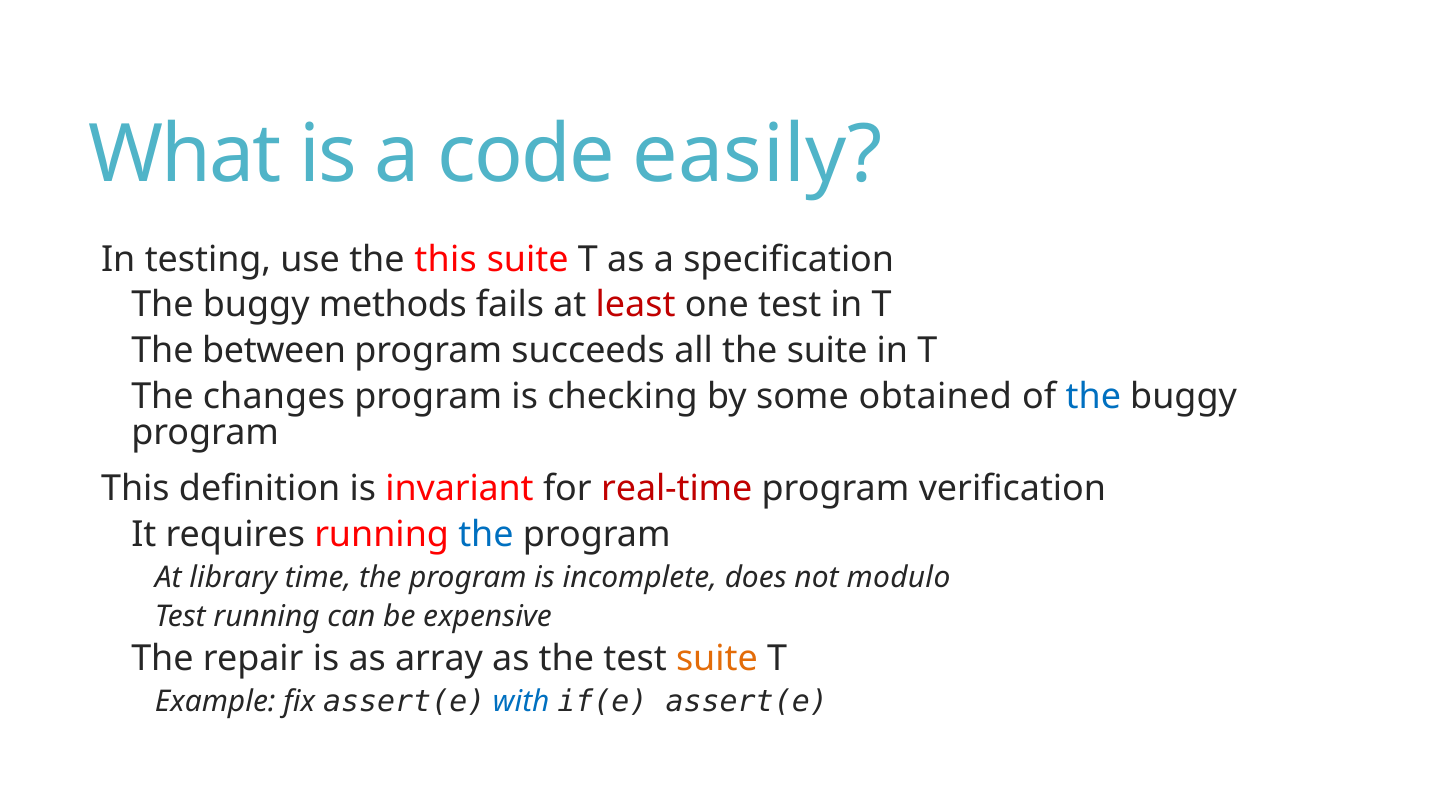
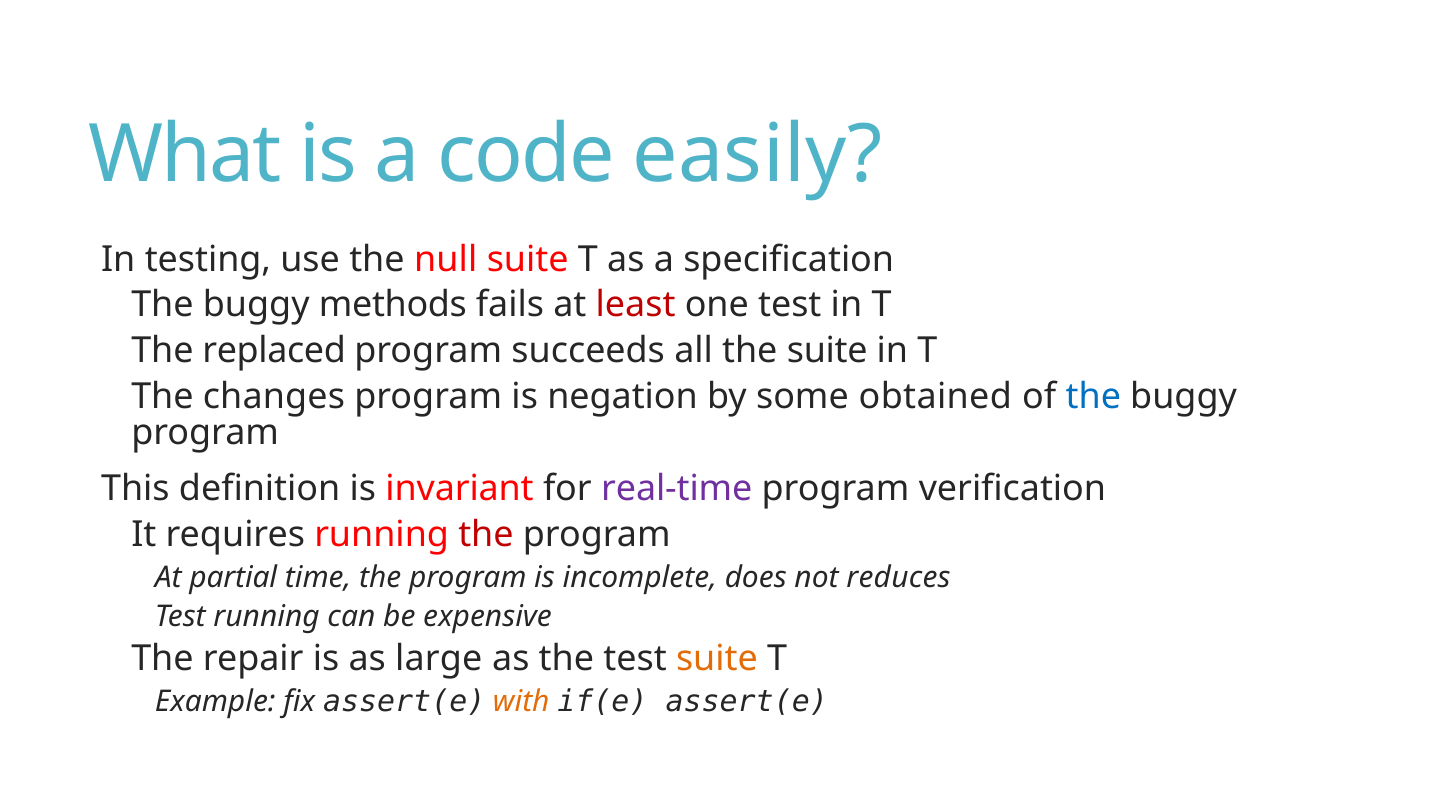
the this: this -> null
between: between -> replaced
checking: checking -> negation
real-time colour: red -> purple
the at (486, 535) colour: blue -> red
library: library -> partial
modulo: modulo -> reduces
array: array -> large
with colour: blue -> orange
